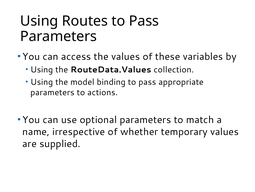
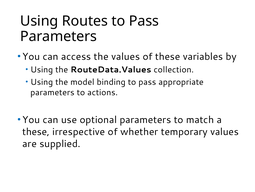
name at (36, 131): name -> these
